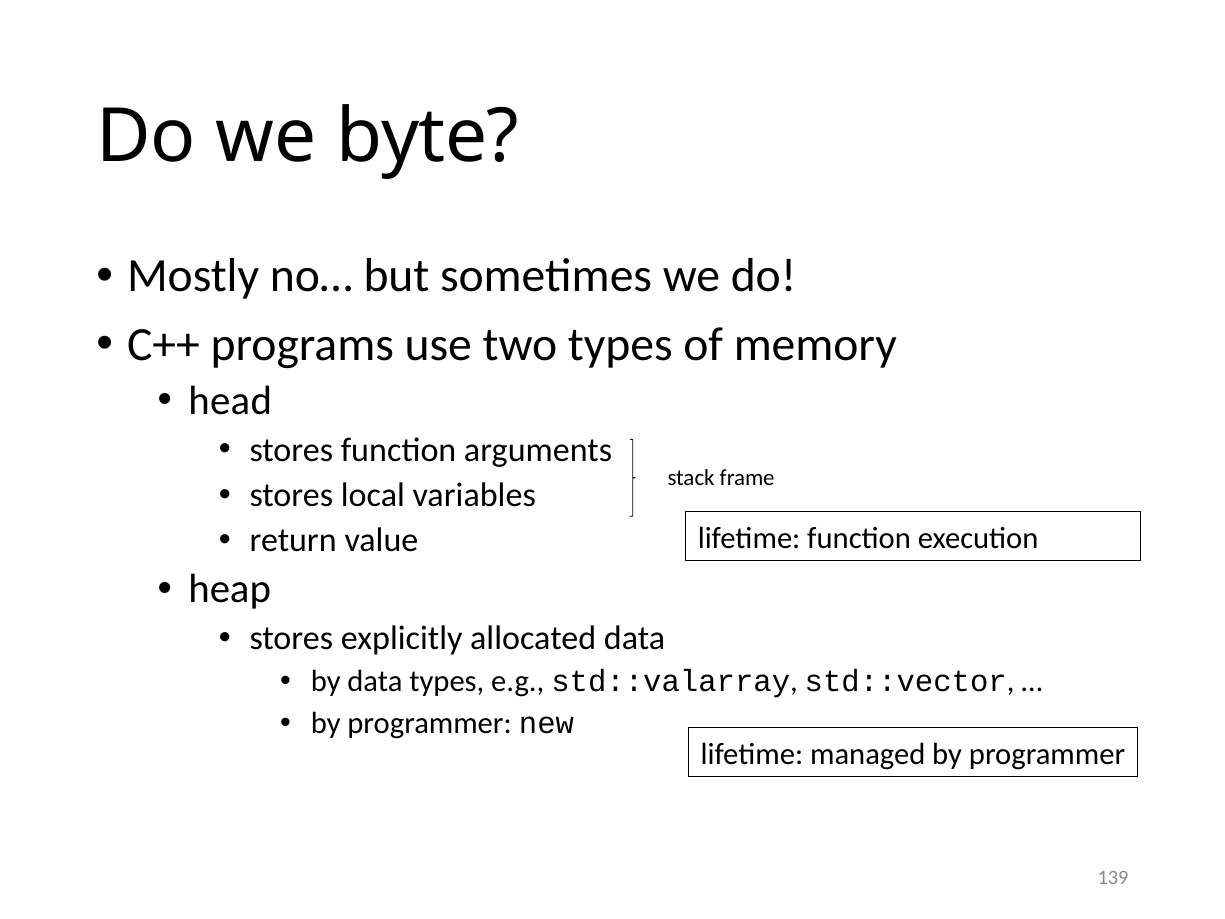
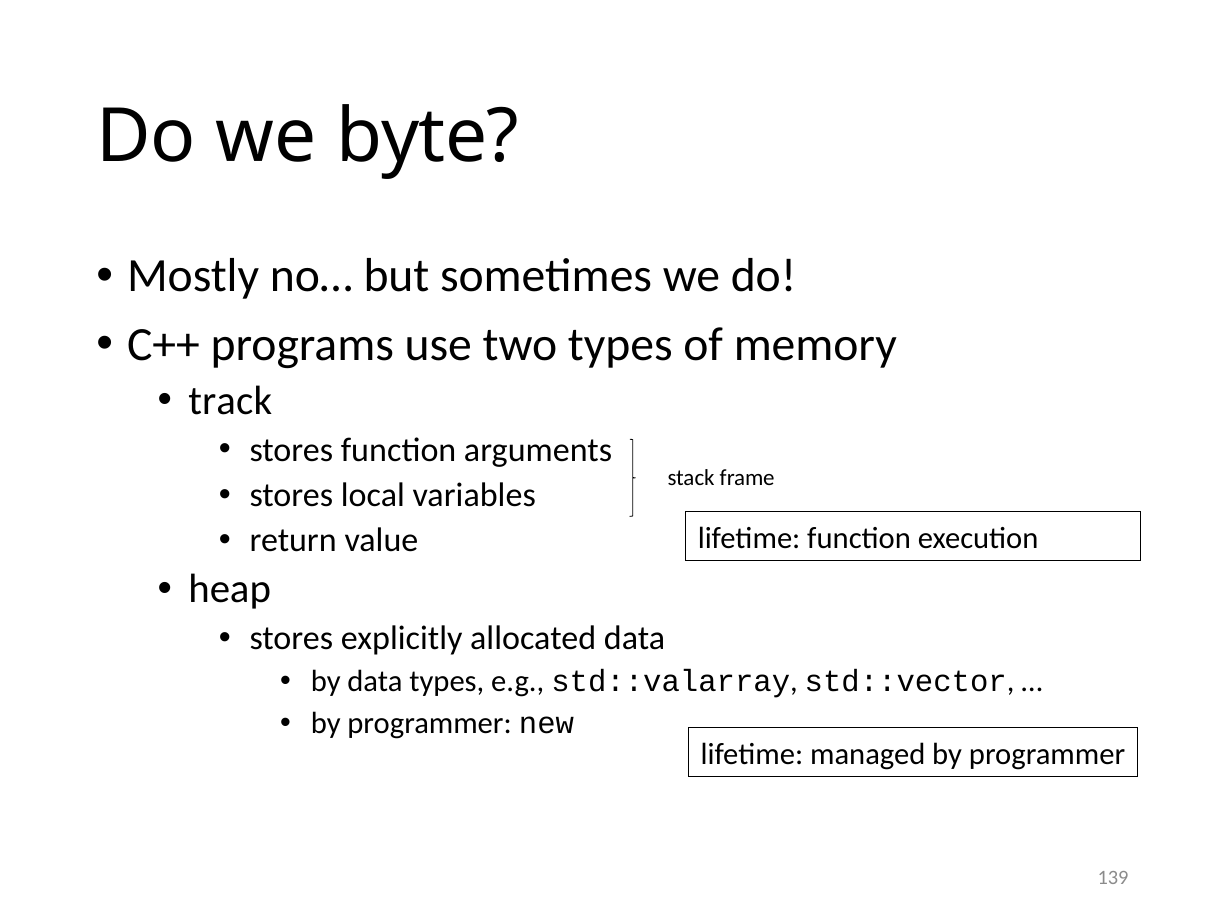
head: head -> track
